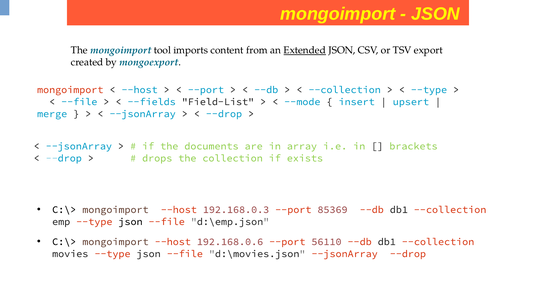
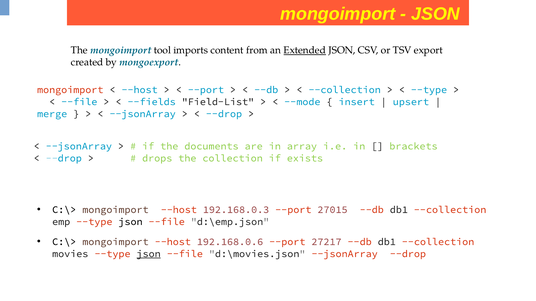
85369: 85369 -> 27015
56110: 56110 -> 27217
json at (149, 254) underline: none -> present
